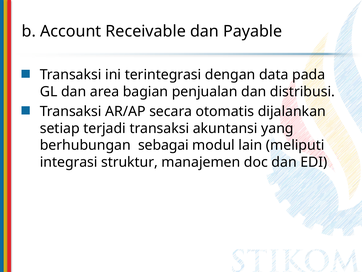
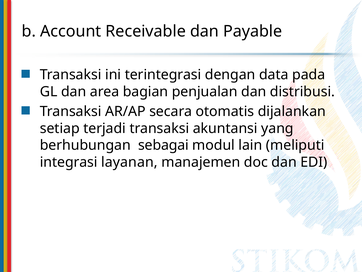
struktur: struktur -> layanan
